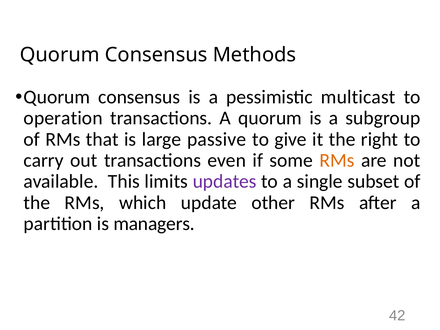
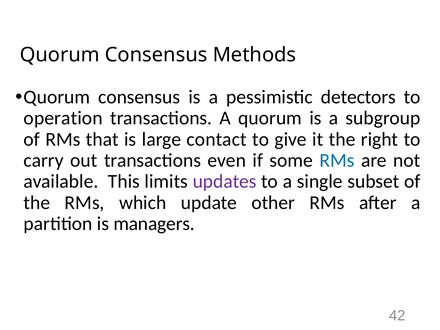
multicast: multicast -> detectors
passive: passive -> contact
RMs at (337, 160) colour: orange -> blue
